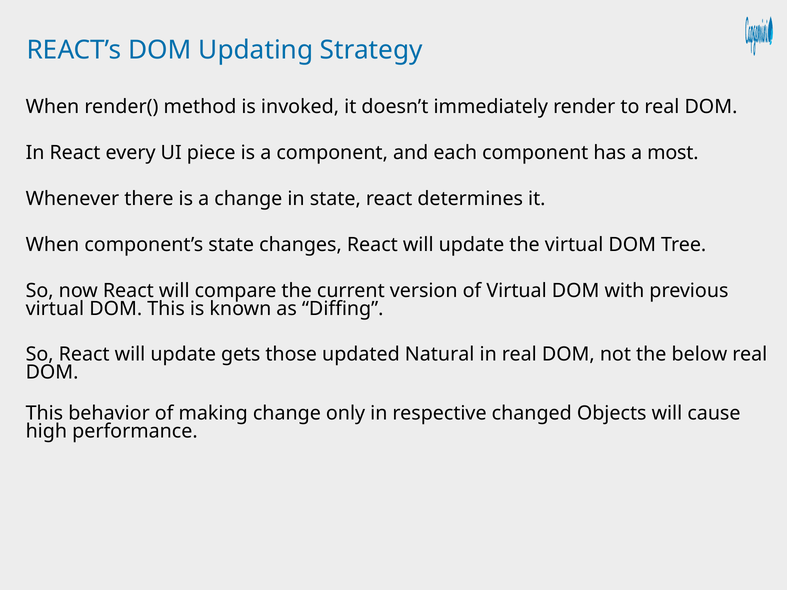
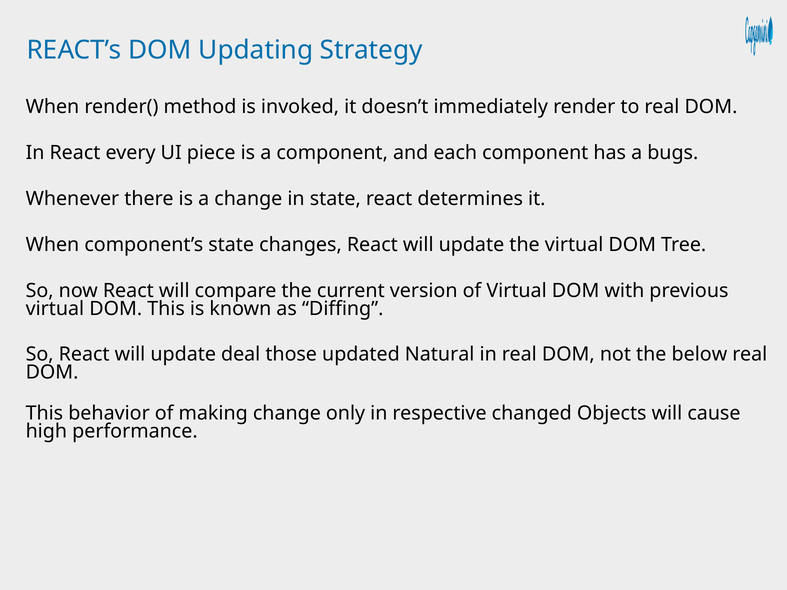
most: most -> bugs
gets: gets -> deal
